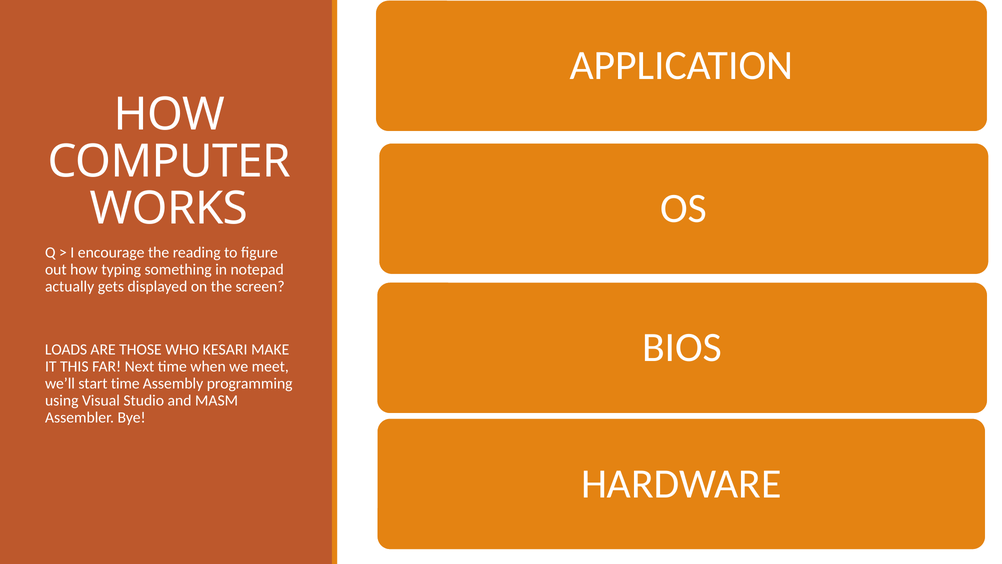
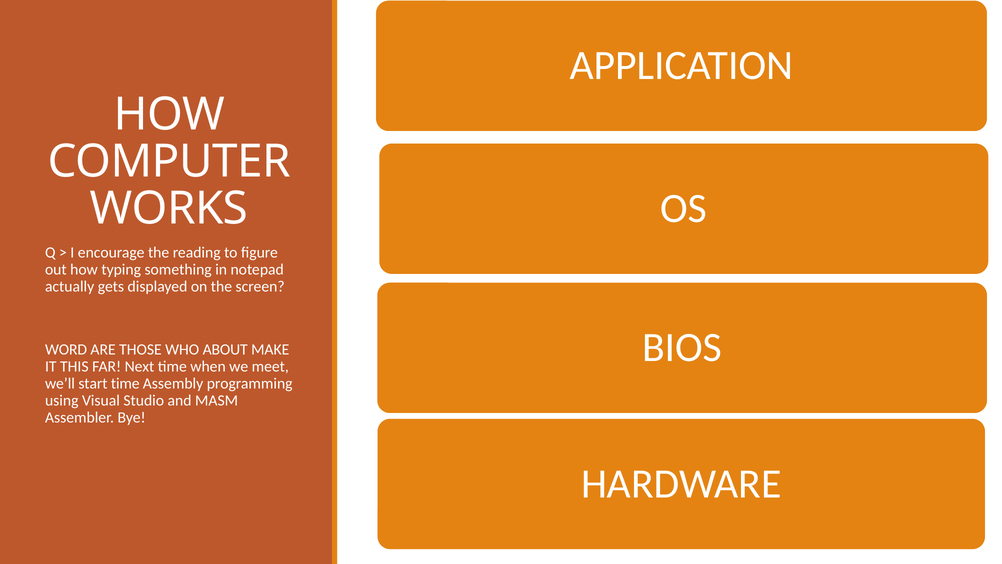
LOADS: LOADS -> WORD
KESARI: KESARI -> ABOUT
